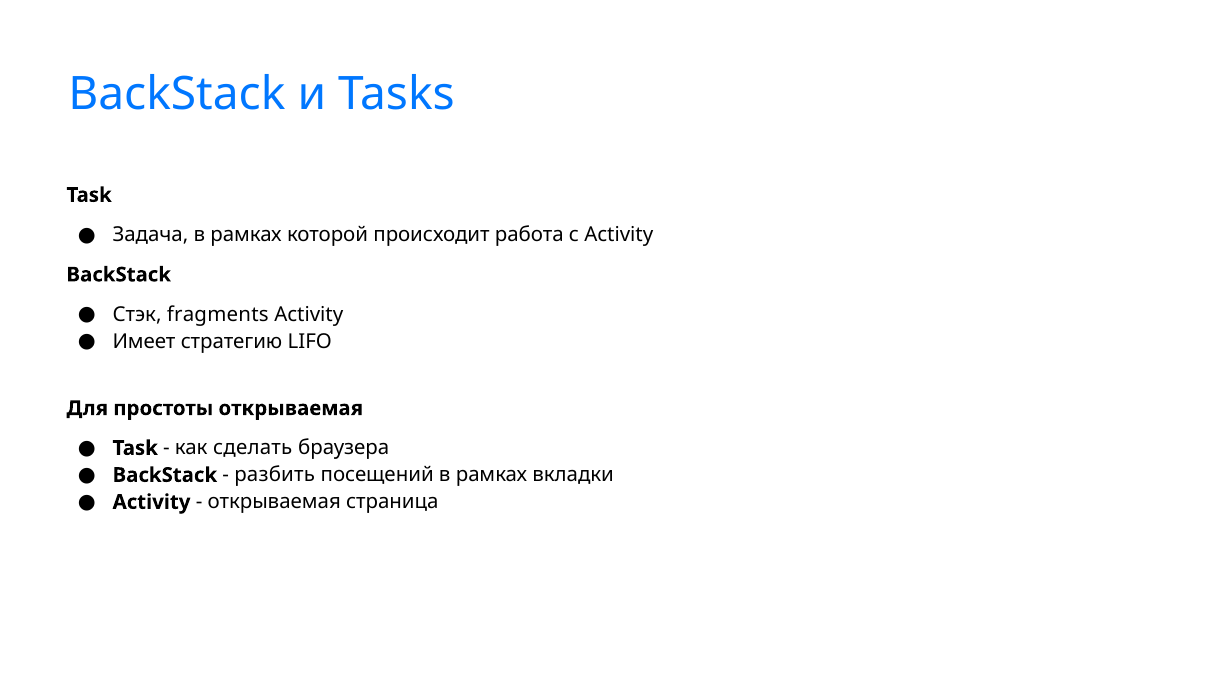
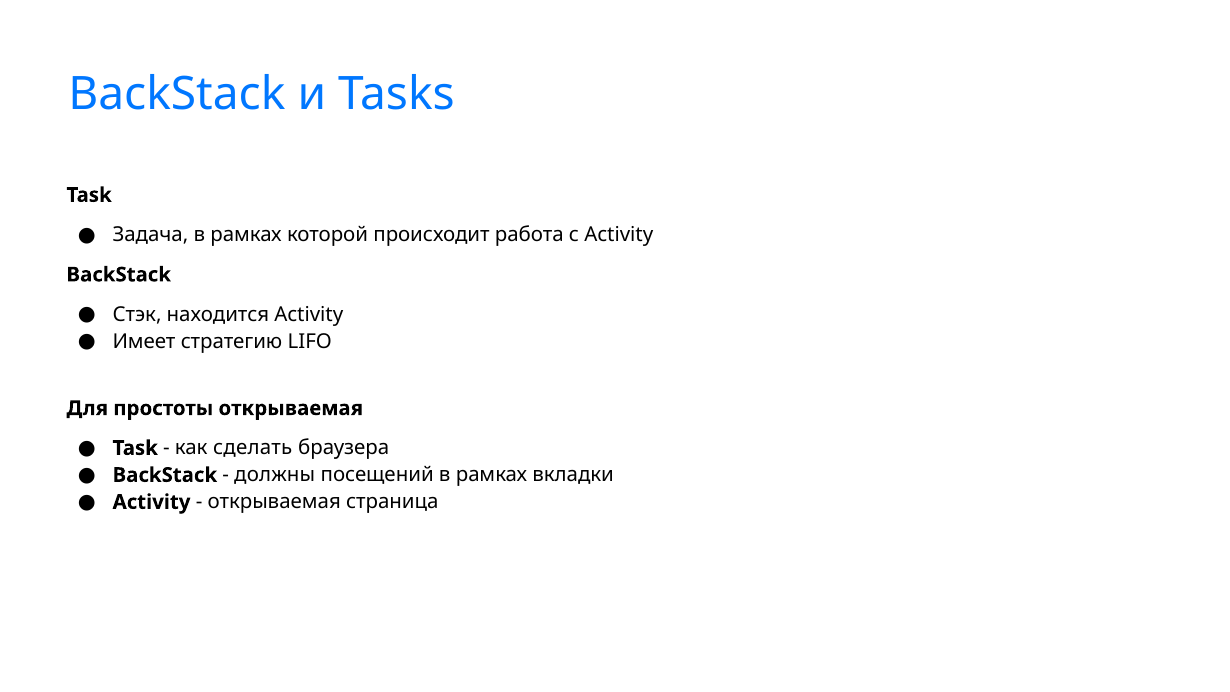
fragments: fragments -> находится
разбить: разбить -> должны
